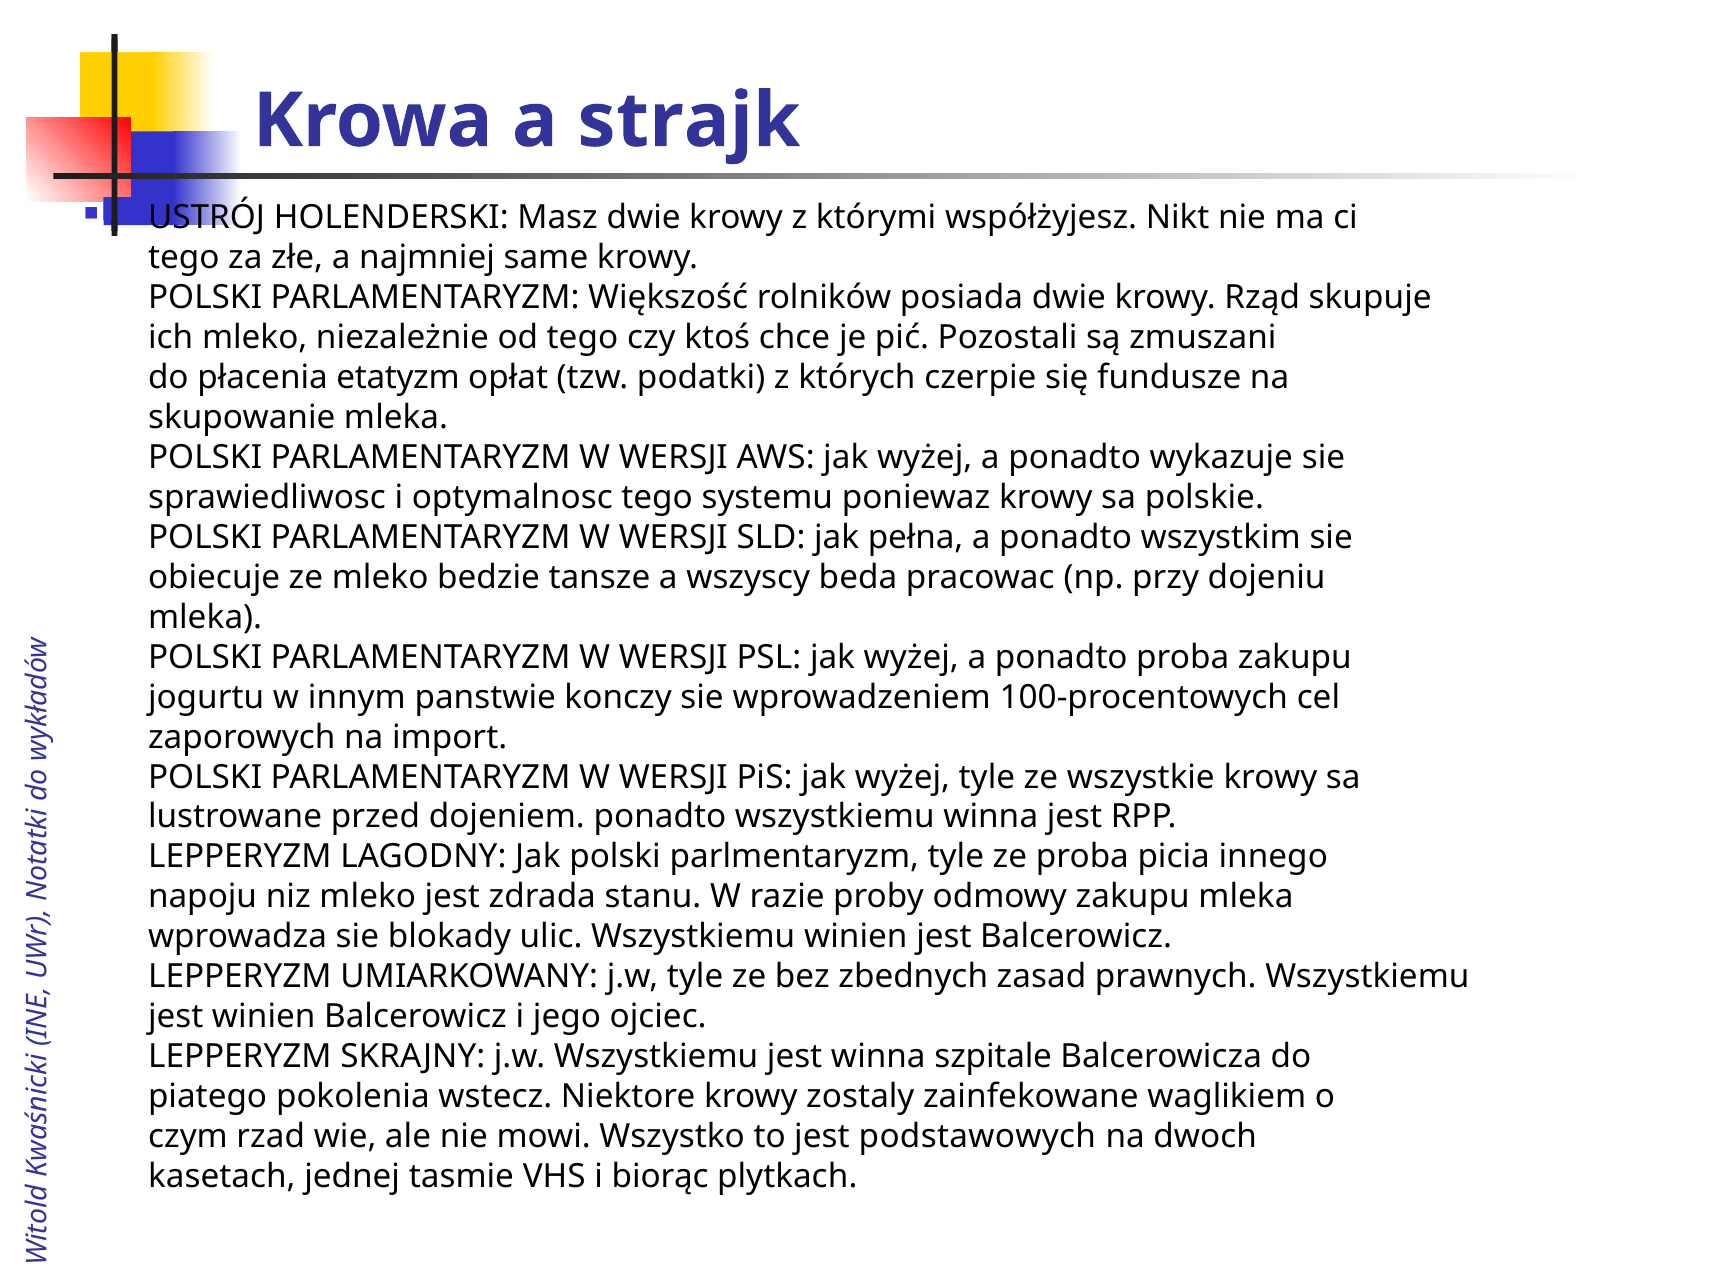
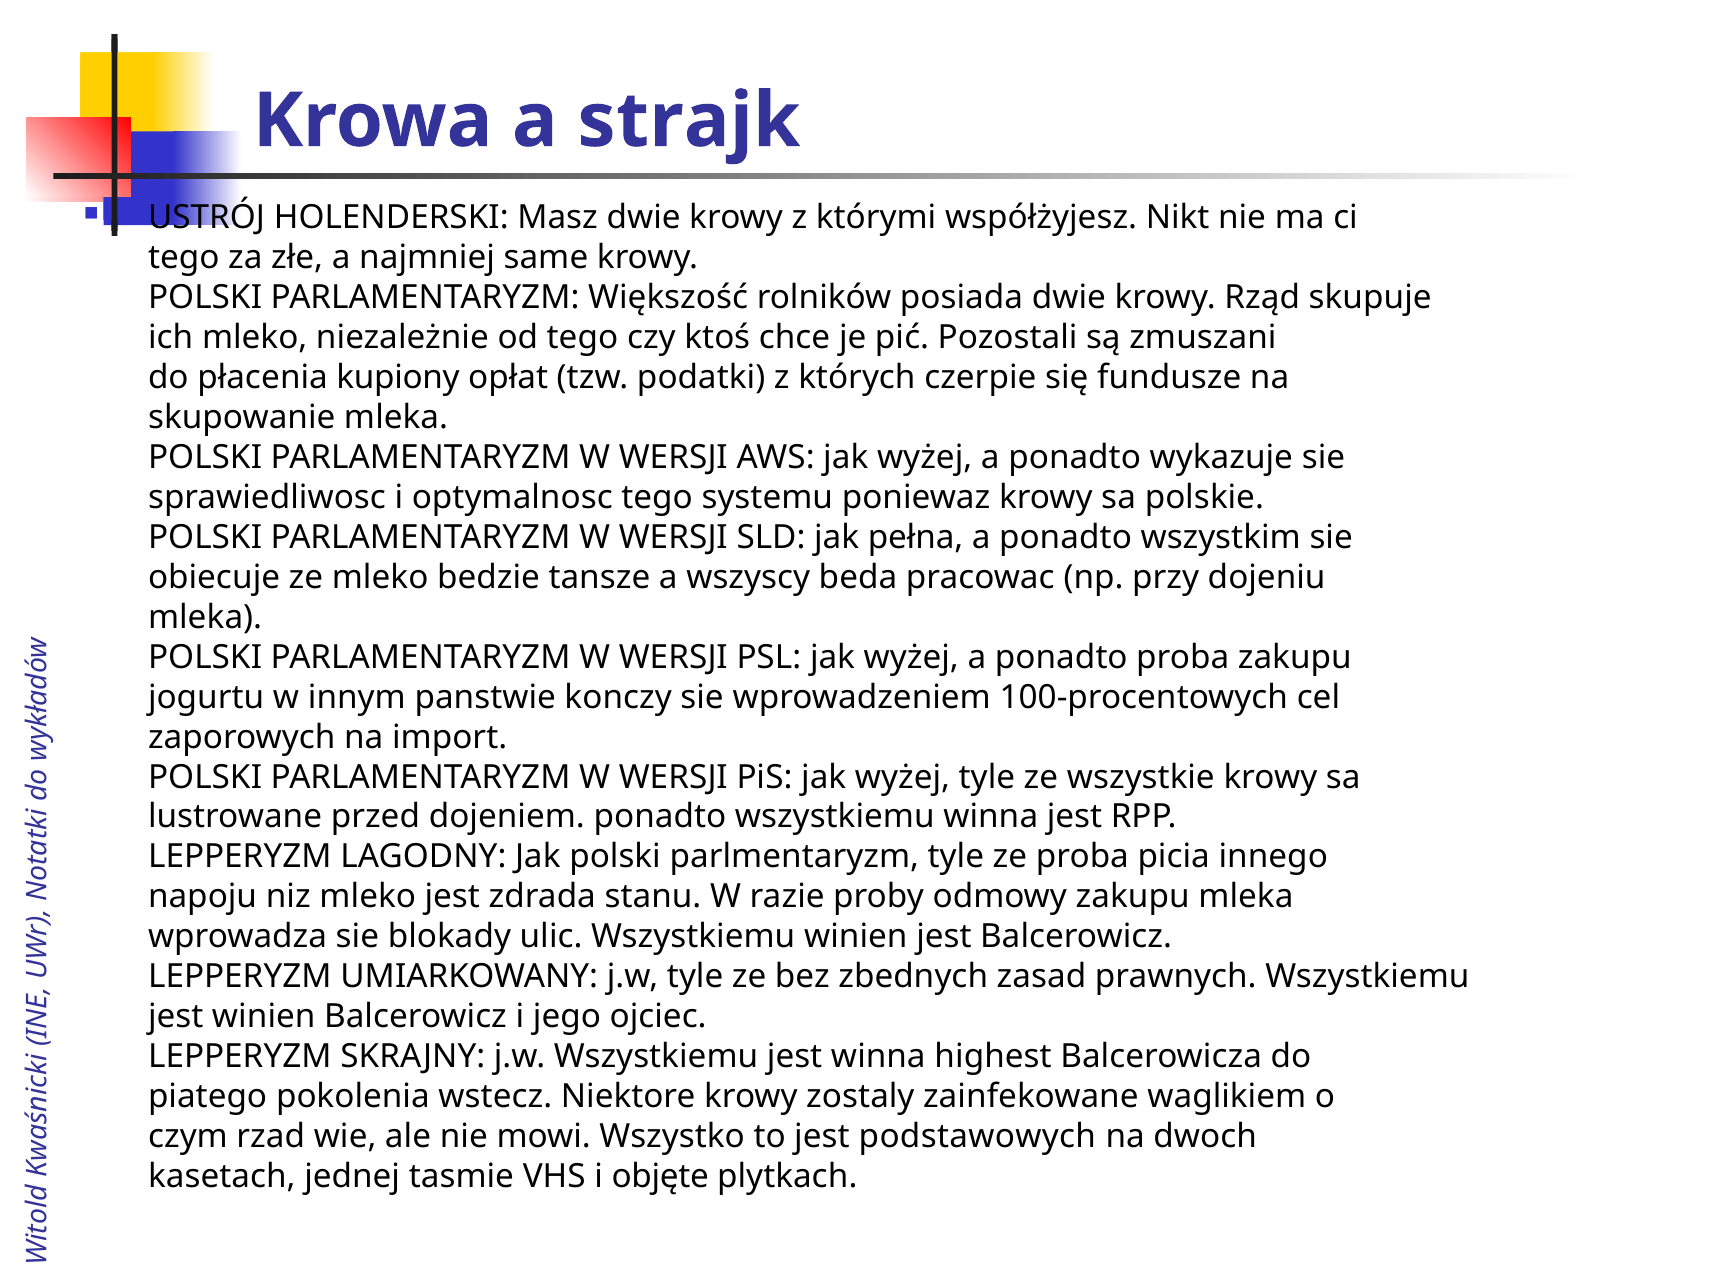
etatyzm: etatyzm -> kupiony
szpitale: szpitale -> highest
biorąc: biorąc -> objęte
